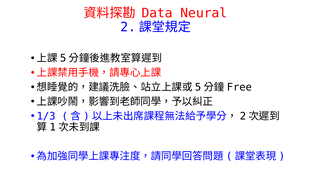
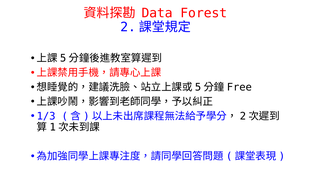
Neural: Neural -> Forest
